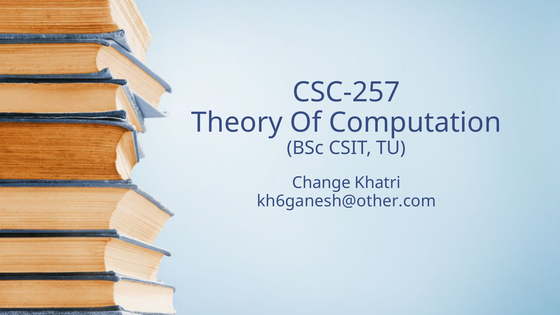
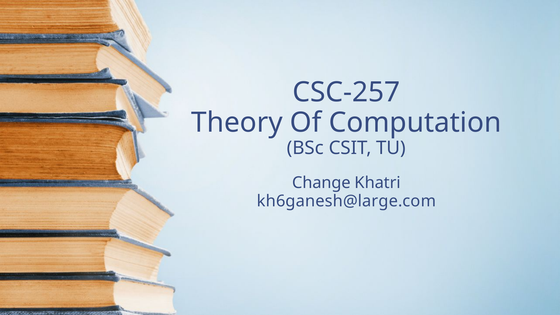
kh6ganesh@other.com: kh6ganesh@other.com -> kh6ganesh@large.com
